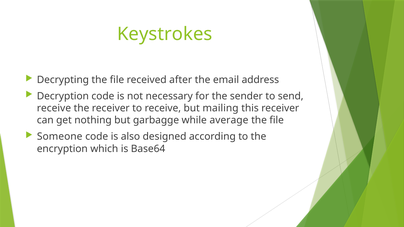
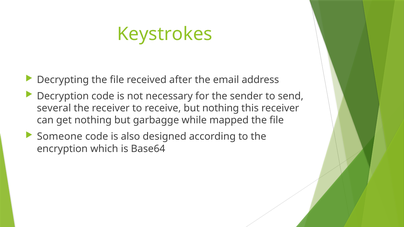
receive at (54, 108): receive -> several
but mailing: mailing -> nothing
average: average -> mapped
